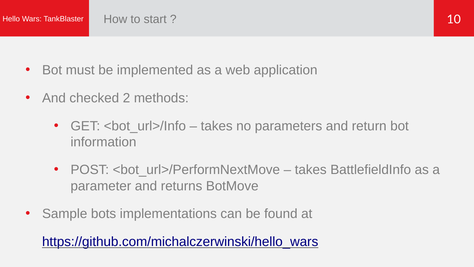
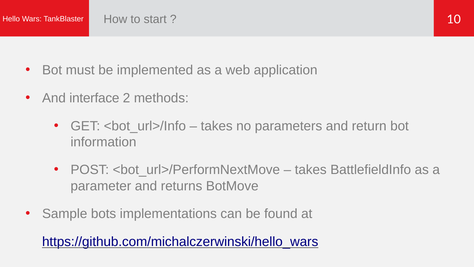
checked: checked -> interface
